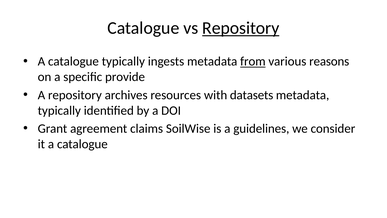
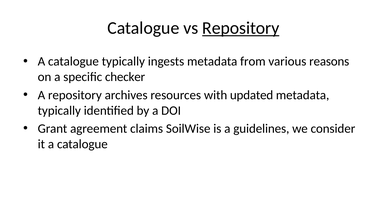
from underline: present -> none
provide: provide -> checker
datasets: datasets -> updated
